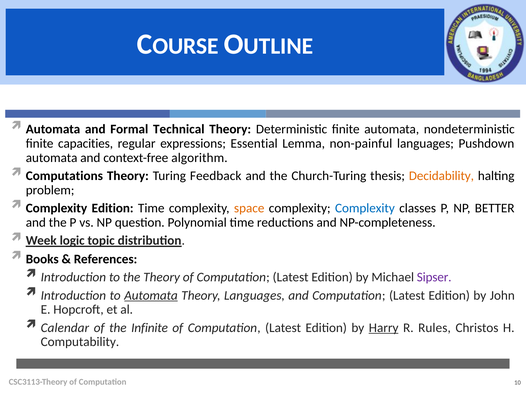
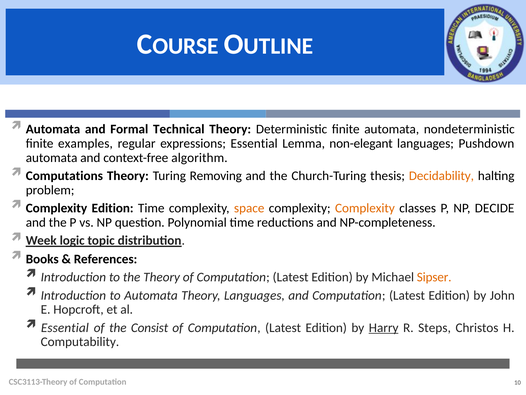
capacities: capacities -> examples
non-painful: non-painful -> non-elegant
Feedback: Feedback -> Removing
Complexity at (365, 208) colour: blue -> orange
BETTER: BETTER -> DECIDE
Sipser colour: purple -> orange
Automata at (151, 295) underline: present -> none
Calendar at (65, 327): Calendar -> Essential
Infinite: Infinite -> Consist
Rules: Rules -> Steps
